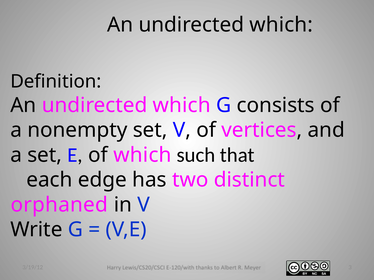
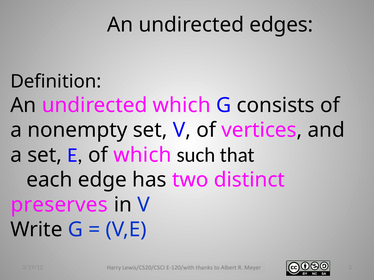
which at (281, 25): which -> edges
orphaned: orphaned -> preserves
